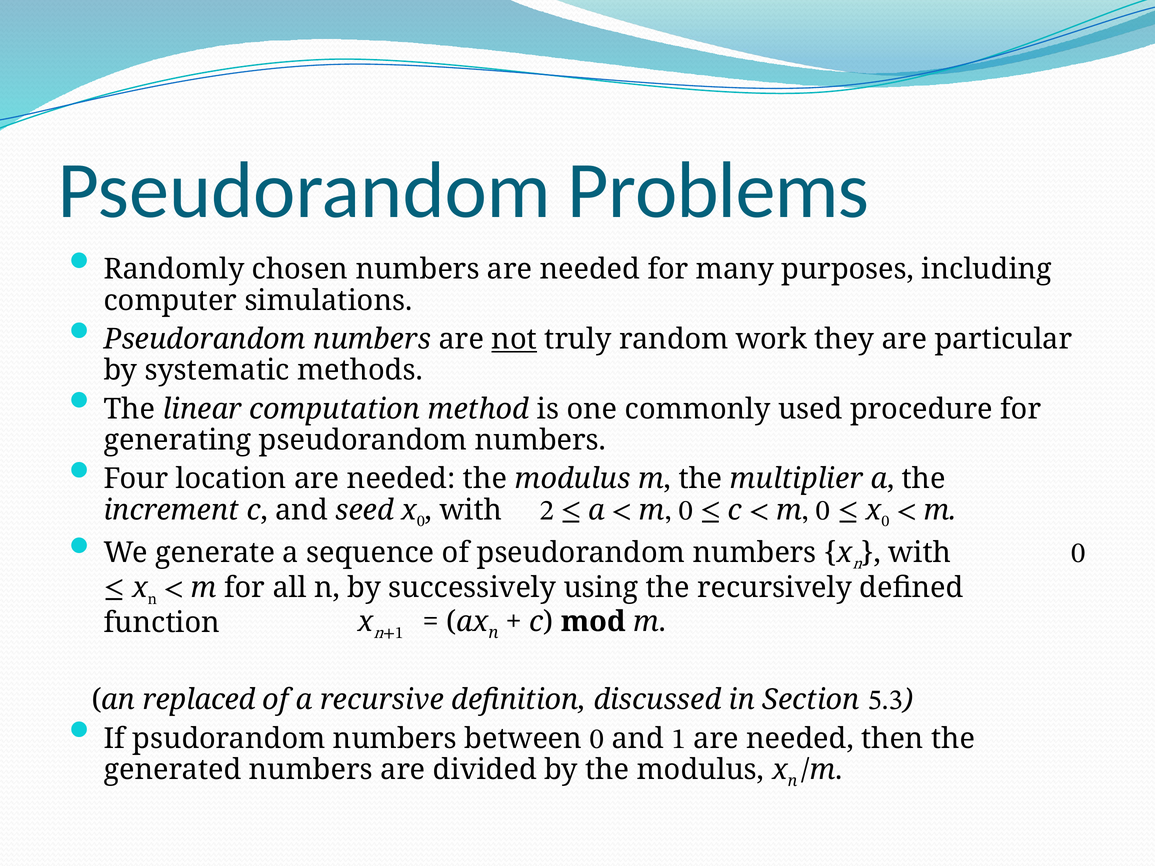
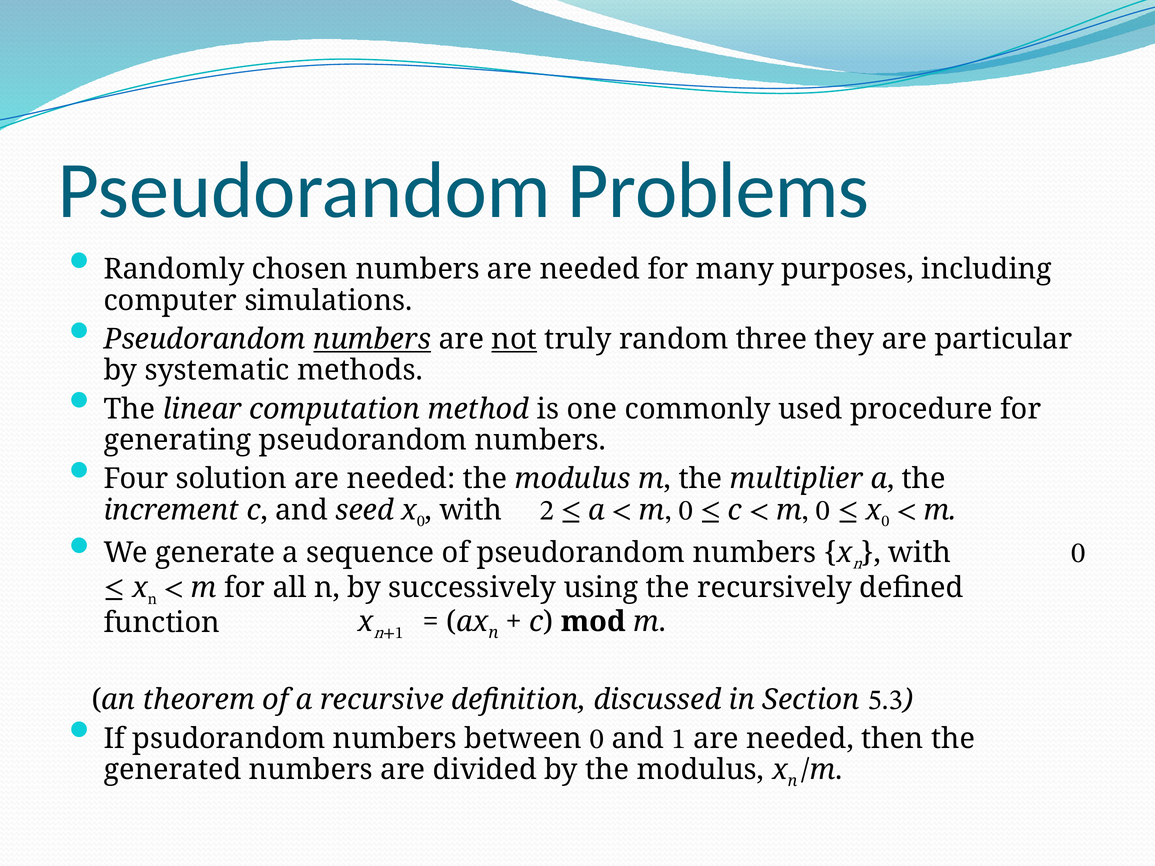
numbers at (372, 339) underline: none -> present
work: work -> three
location: location -> solution
replaced: replaced -> theorem
